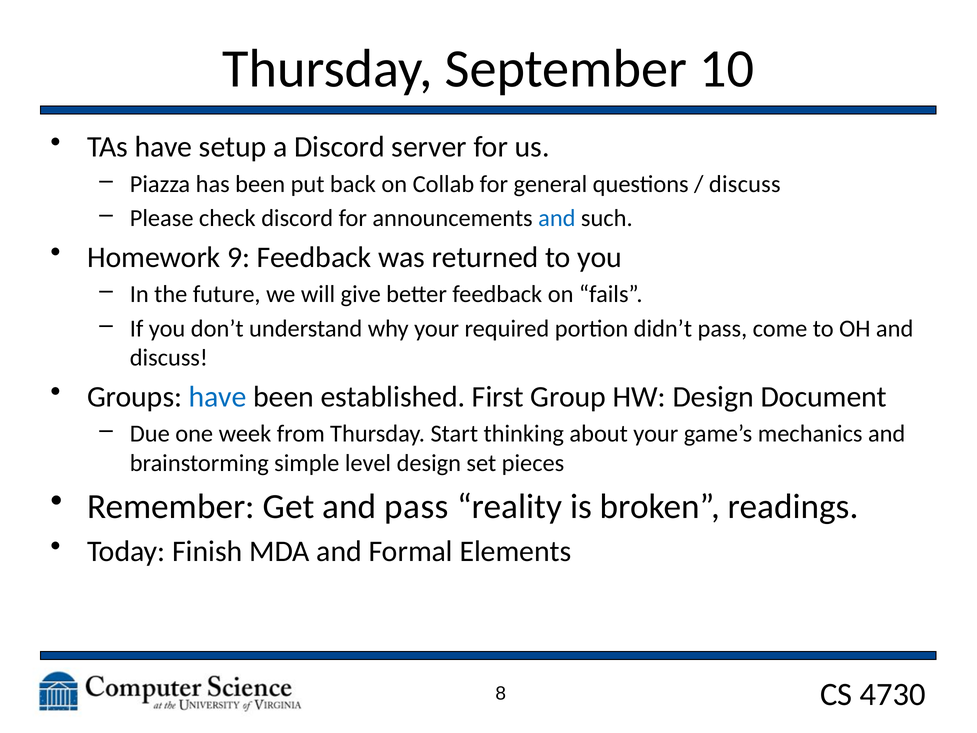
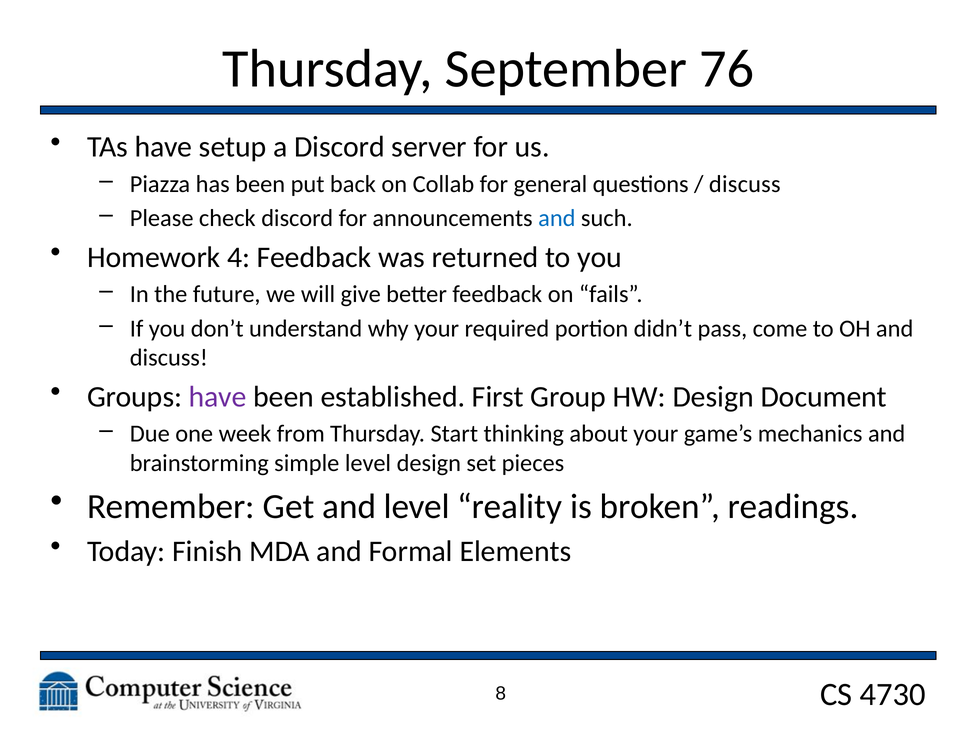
10: 10 -> 76
9: 9 -> 4
have at (218, 397) colour: blue -> purple
and pass: pass -> level
